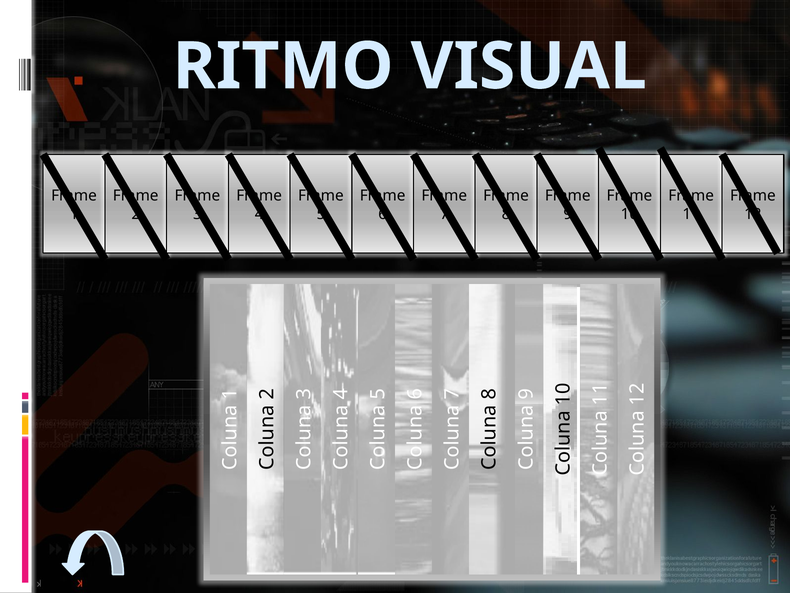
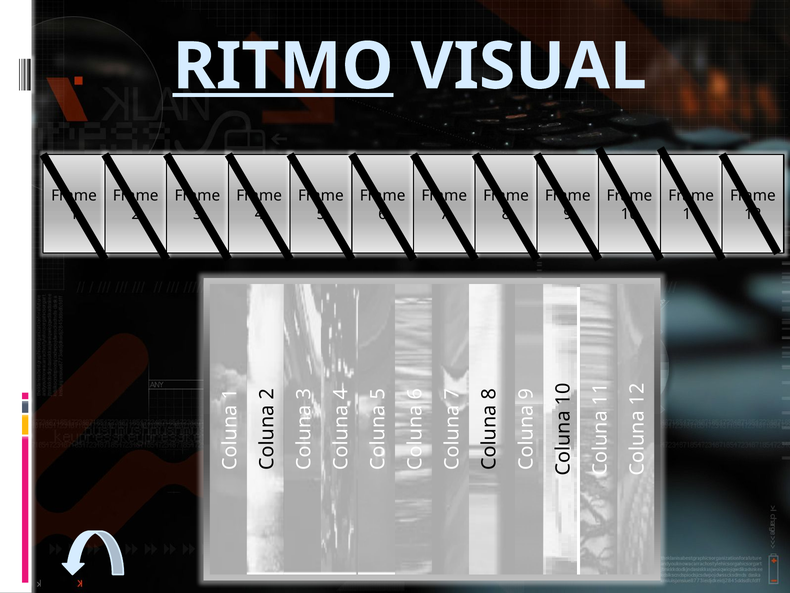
RITMO underline: none -> present
